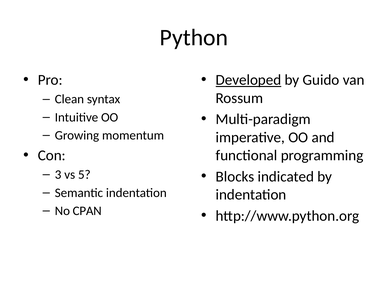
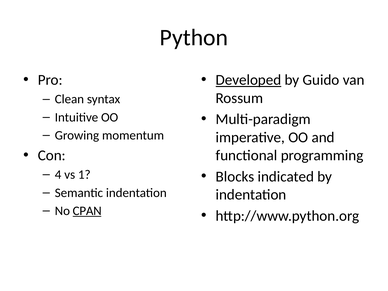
3: 3 -> 4
5: 5 -> 1
CPAN underline: none -> present
